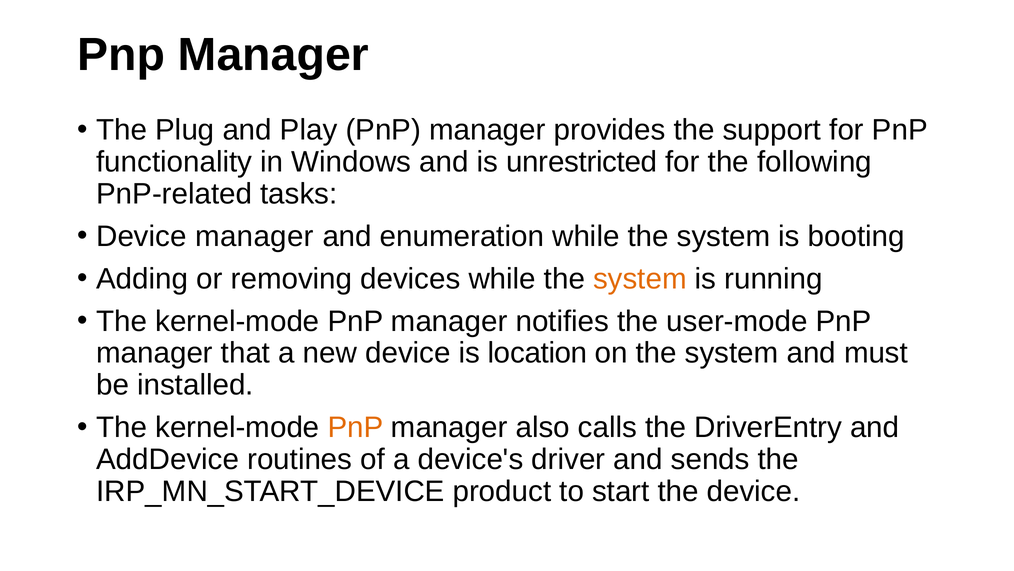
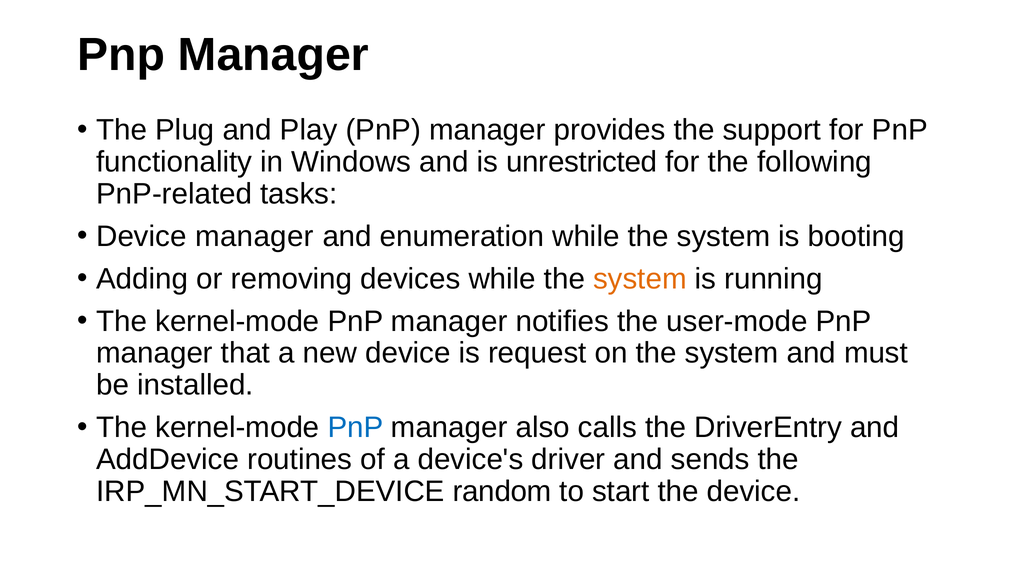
location: location -> request
PnP at (355, 427) colour: orange -> blue
product: product -> random
